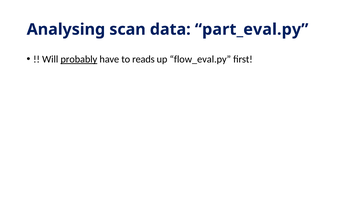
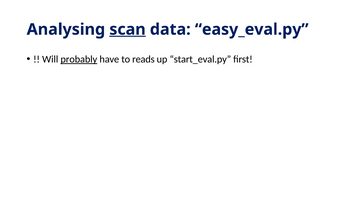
scan underline: none -> present
part_eval.py: part_eval.py -> easy_eval.py
flow_eval.py: flow_eval.py -> start_eval.py
